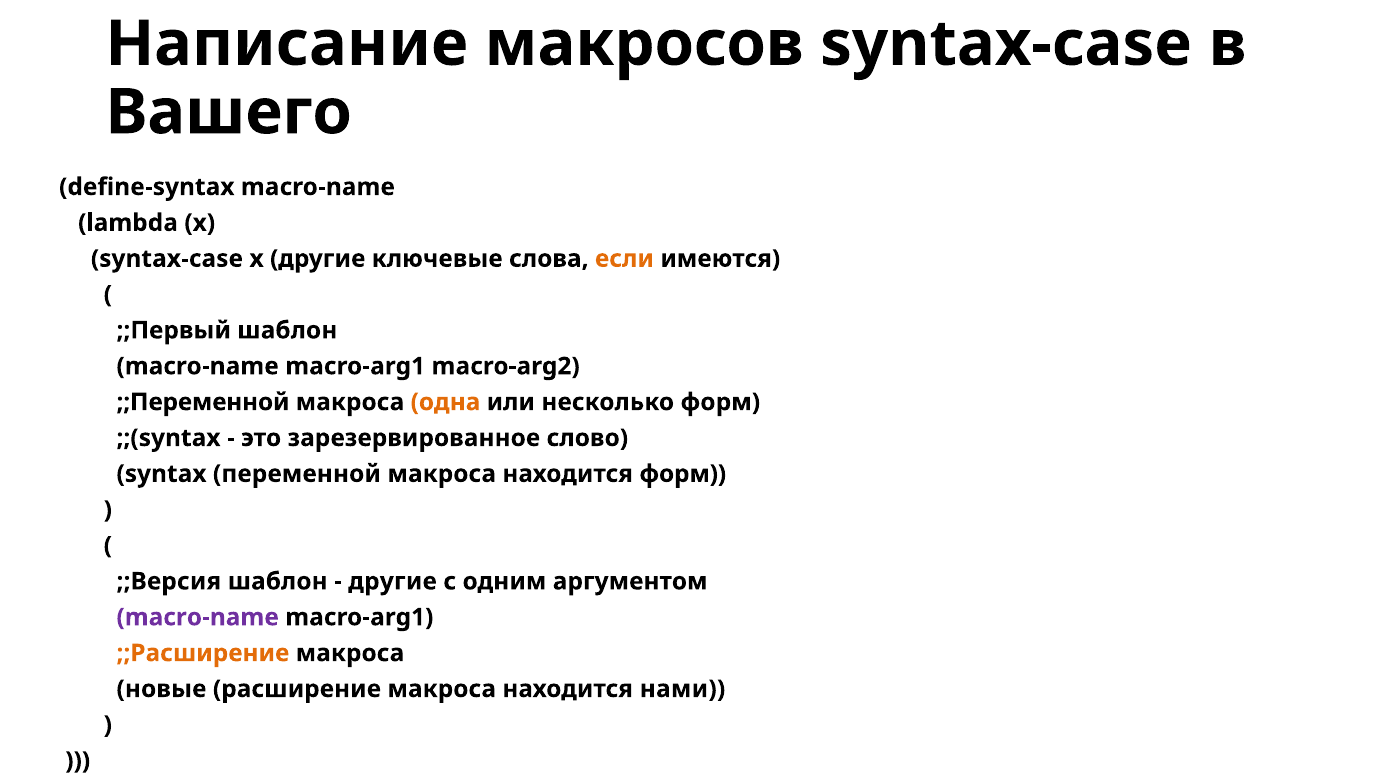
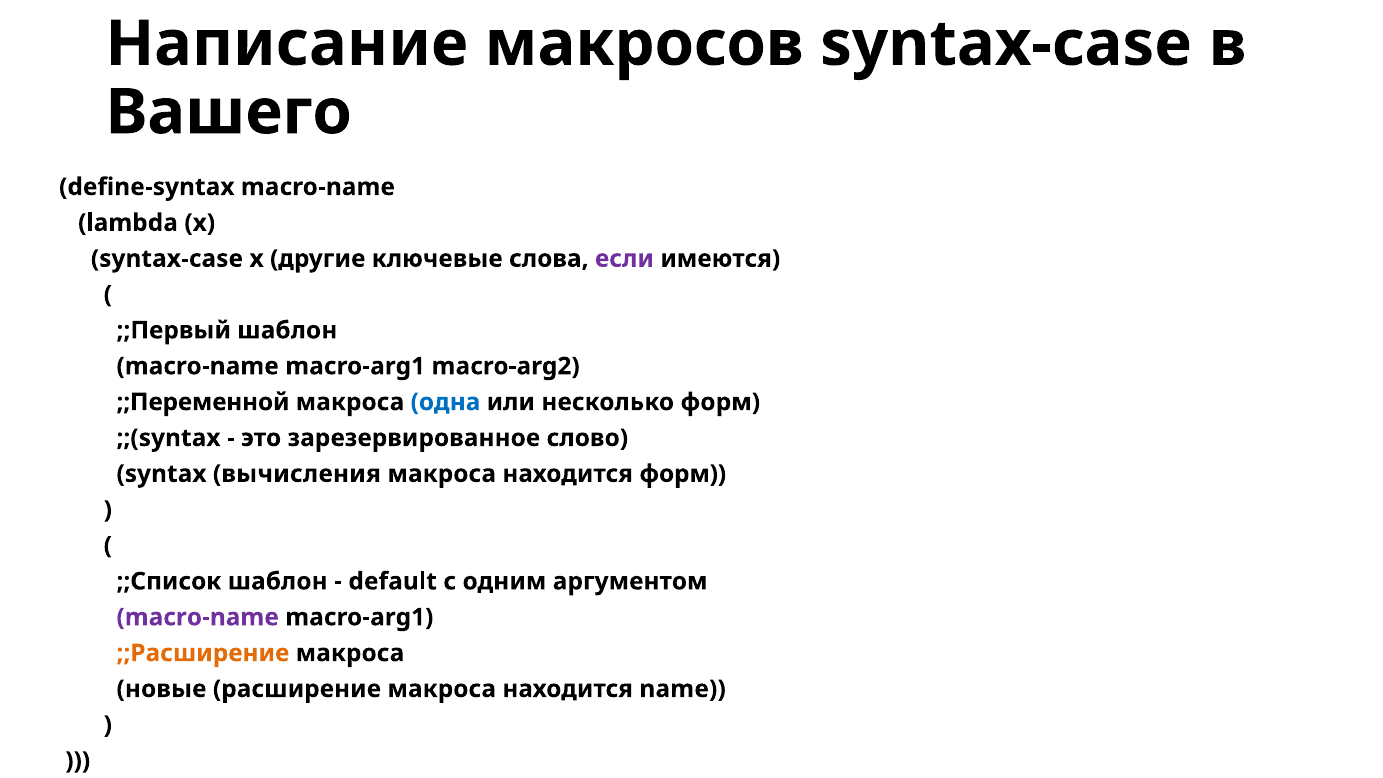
если colour: orange -> purple
одна colour: orange -> blue
переменной: переменной -> вычисления
;;Версия: ;;Версия -> ;;Список
другие at (393, 581): другие -> default
нами: нами -> name
